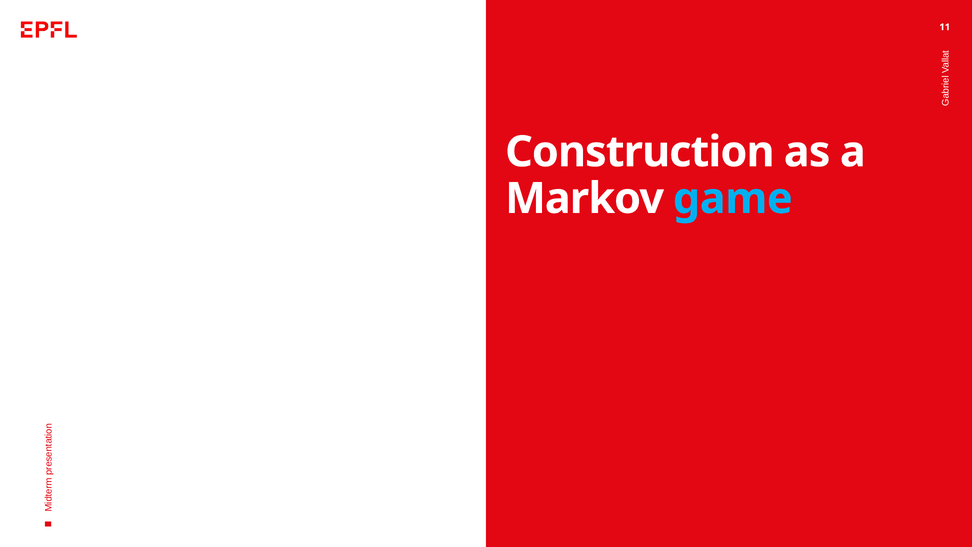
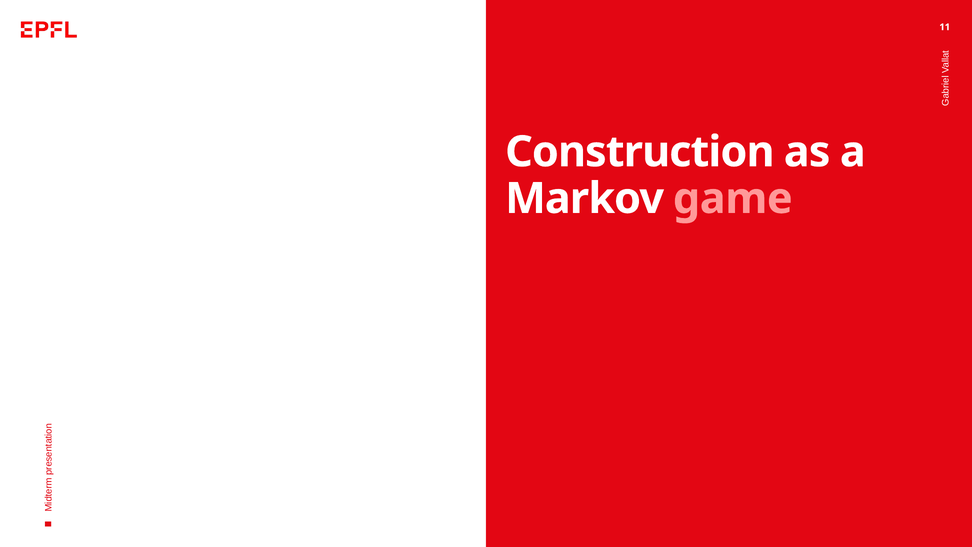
game colour: light blue -> pink
